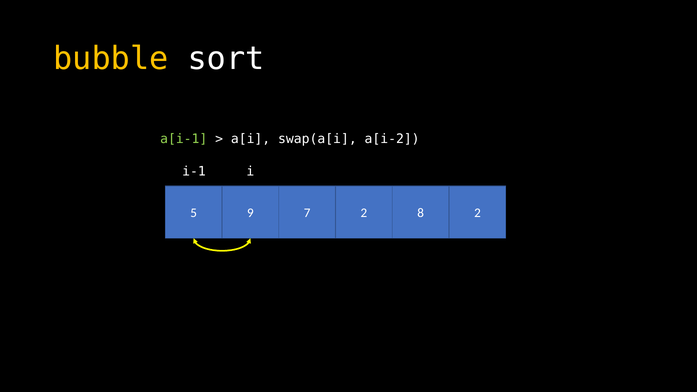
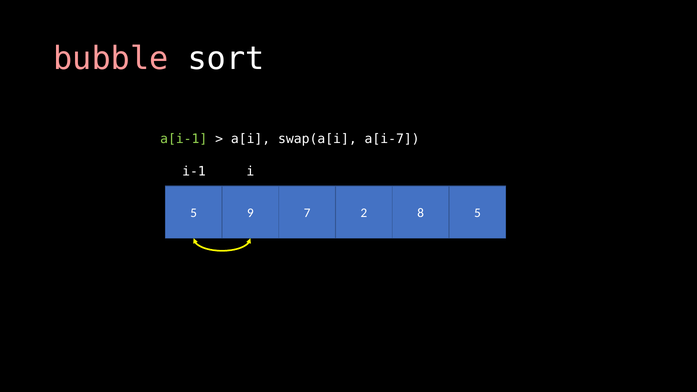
bubble colour: yellow -> pink
a[i-2: a[i-2 -> a[i-7
8 2: 2 -> 5
